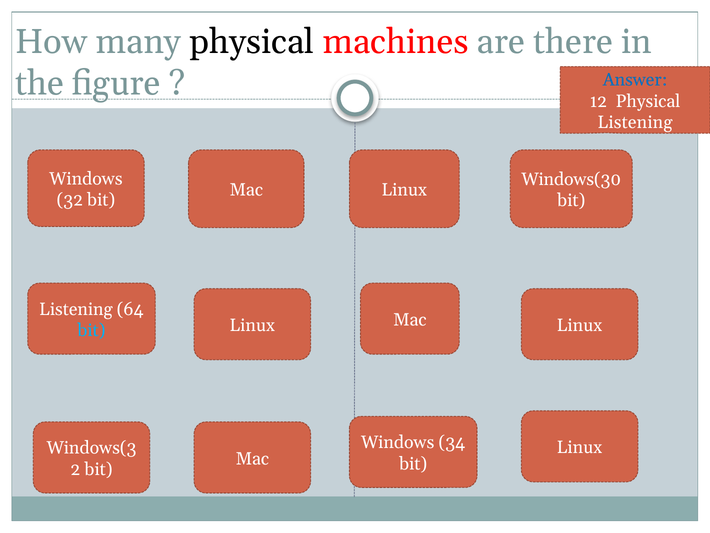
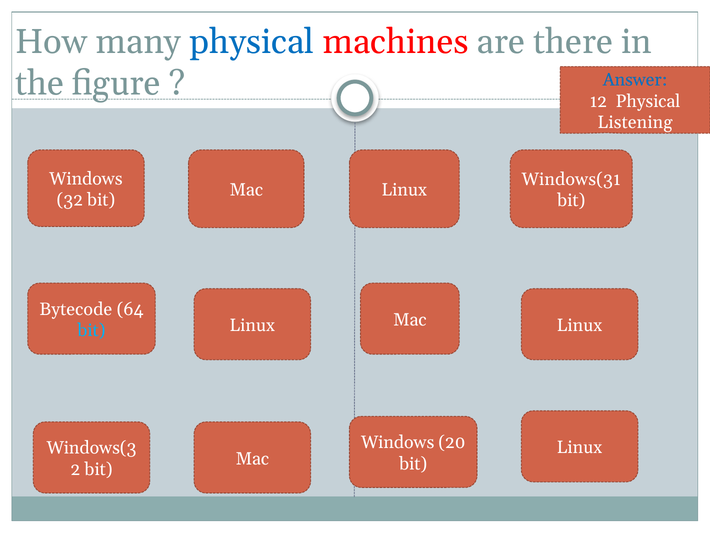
physical at (252, 42) colour: black -> blue
Windows(30: Windows(30 -> Windows(31
Listening at (76, 309): Listening -> Bytecode
34: 34 -> 20
